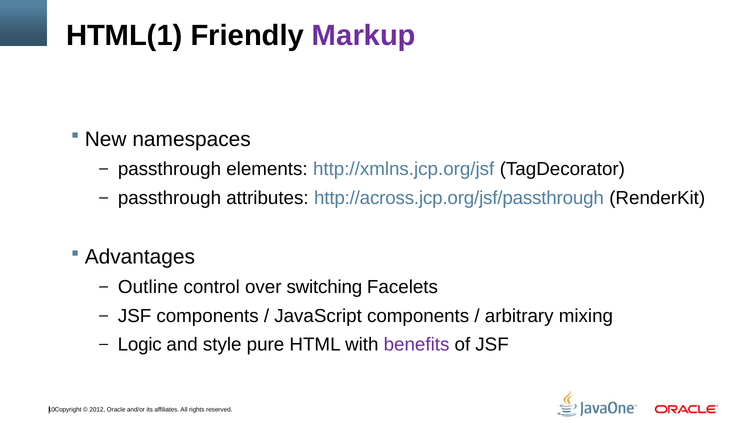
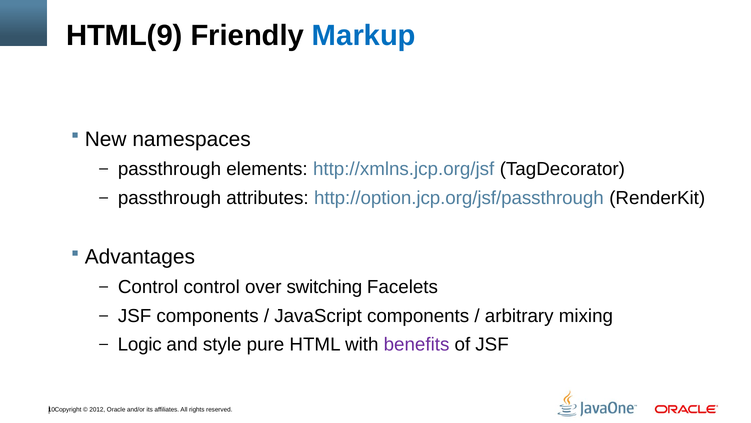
HTML(1: HTML(1 -> HTML(9
Markup colour: purple -> blue
http://across.jcp.org/jsf/passthrough: http://across.jcp.org/jsf/passthrough -> http://option.jcp.org/jsf/passthrough
Outline at (148, 287): Outline -> Control
